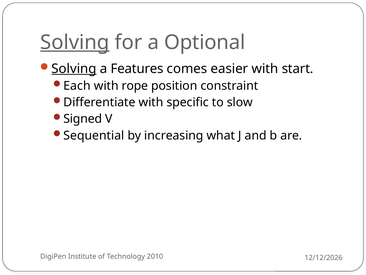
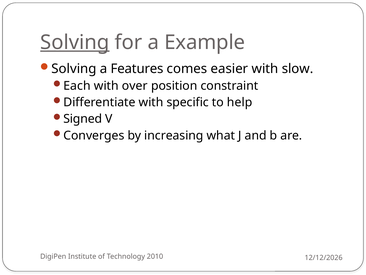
Optional: Optional -> Example
Solving at (74, 69) underline: present -> none
start: start -> slow
rope: rope -> over
slow: slow -> help
Sequential: Sequential -> Converges
